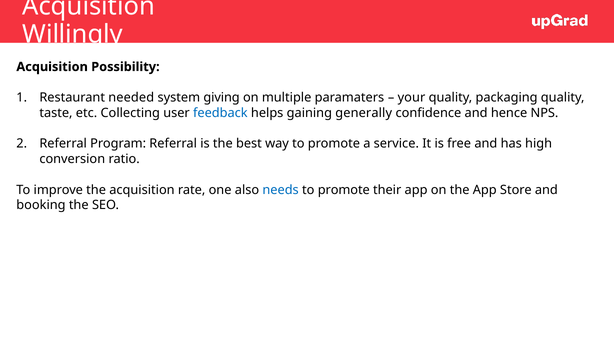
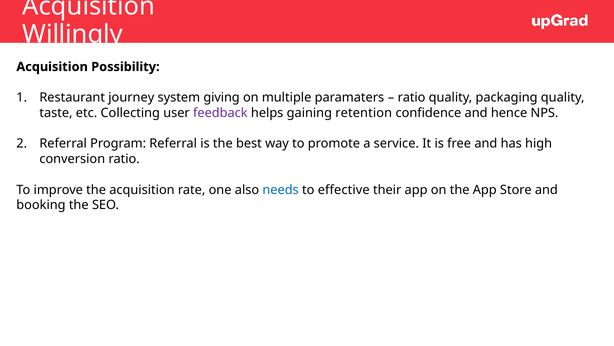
needed: needed -> journey
your at (411, 97): your -> ratio
feedback colour: blue -> purple
generally: generally -> retention
promote at (344, 190): promote -> effective
